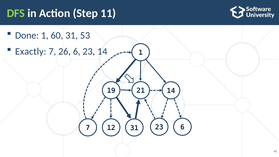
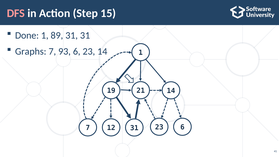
DFS colour: light green -> pink
11: 11 -> 15
60: 60 -> 89
31 53: 53 -> 31
Exactly: Exactly -> Graphs
26: 26 -> 93
